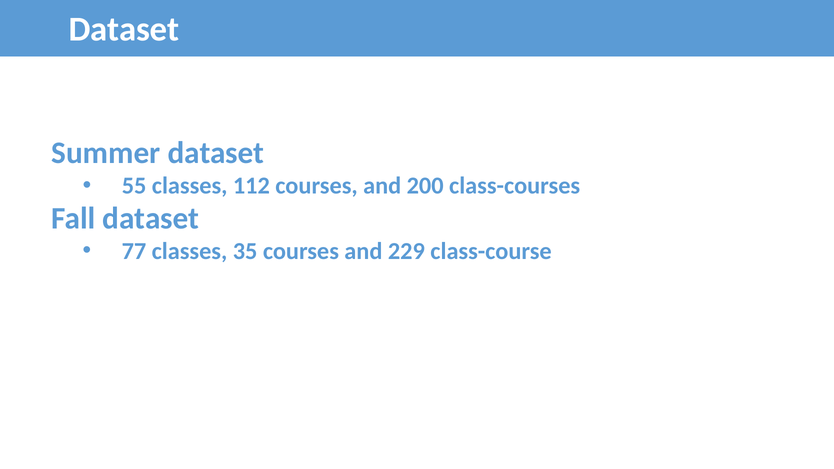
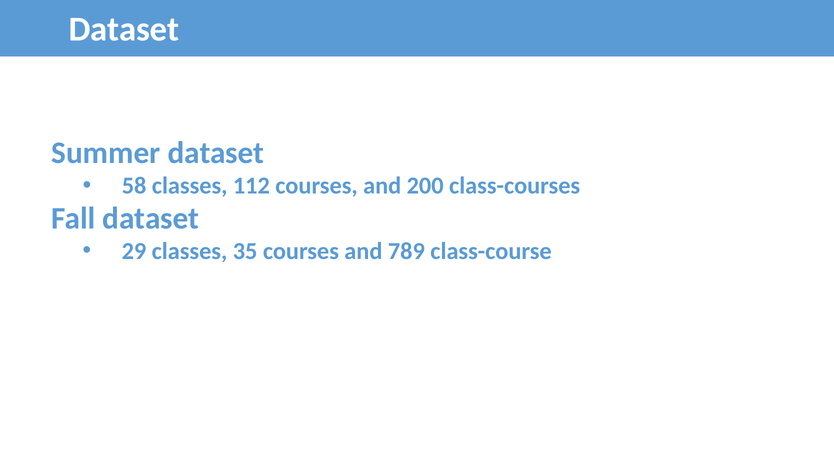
55: 55 -> 58
77: 77 -> 29
229: 229 -> 789
